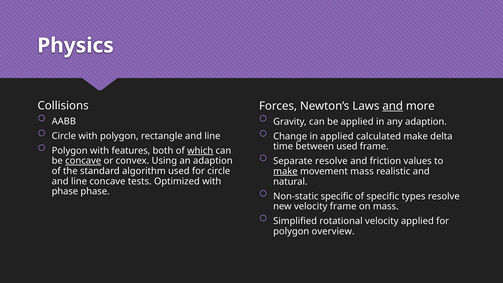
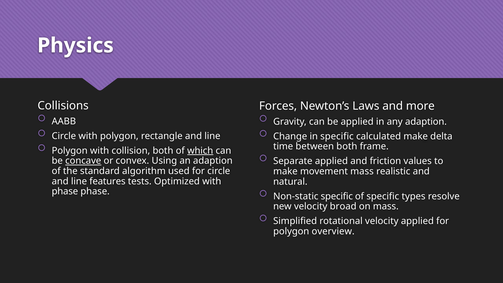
and at (393, 106) underline: present -> none
in applied: applied -> specific
between used: used -> both
features: features -> collision
Separate resolve: resolve -> applied
make at (285, 171) underline: present -> none
line concave: concave -> features
velocity frame: frame -> broad
